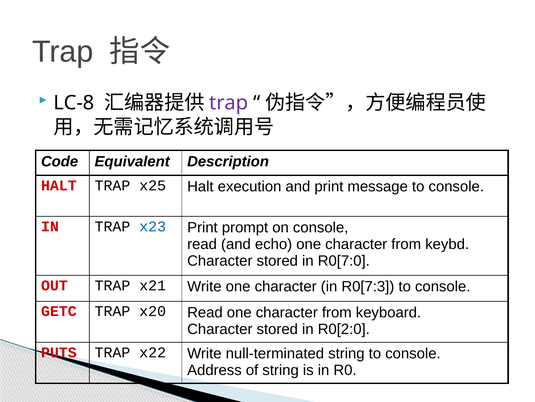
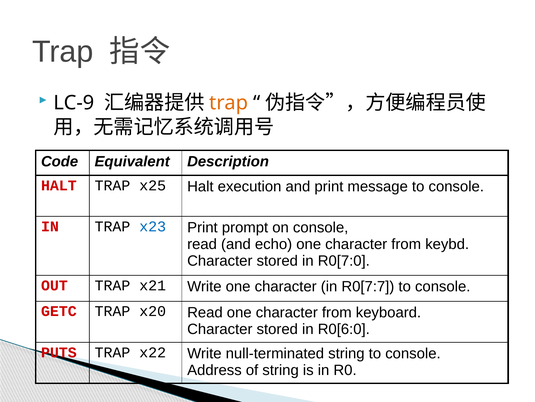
LC-8: LC-8 -> LC-9
trap at (229, 103) colour: purple -> orange
R0[7:3: R0[7:3 -> R0[7:7
R0[2:0: R0[2:0 -> R0[6:0
